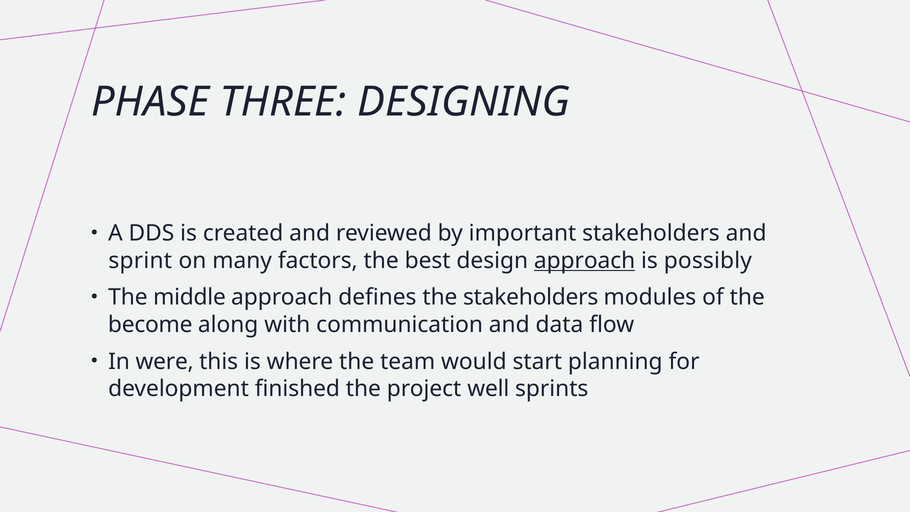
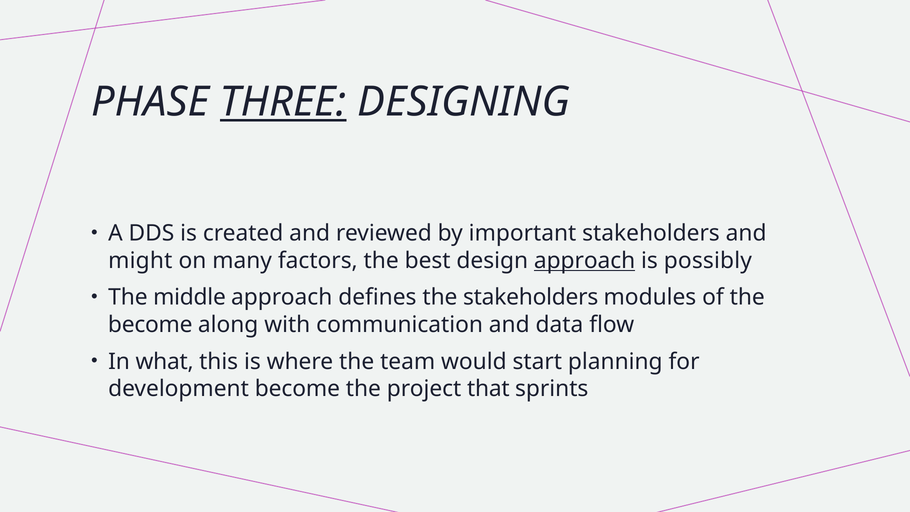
THREE underline: none -> present
sprint: sprint -> might
were: were -> what
development finished: finished -> become
well: well -> that
